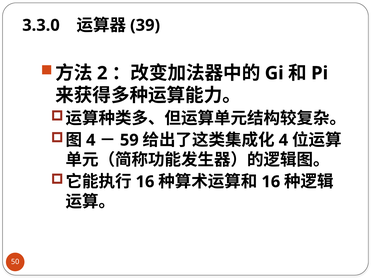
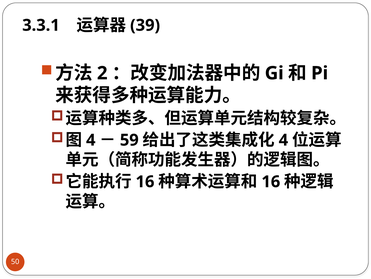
3.3.0: 3.3.0 -> 3.3.1
